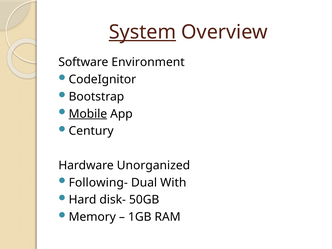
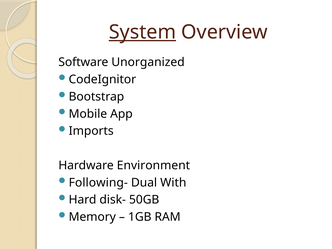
Environment: Environment -> Unorganized
Mobile underline: present -> none
Century: Century -> Imports
Unorganized: Unorganized -> Environment
